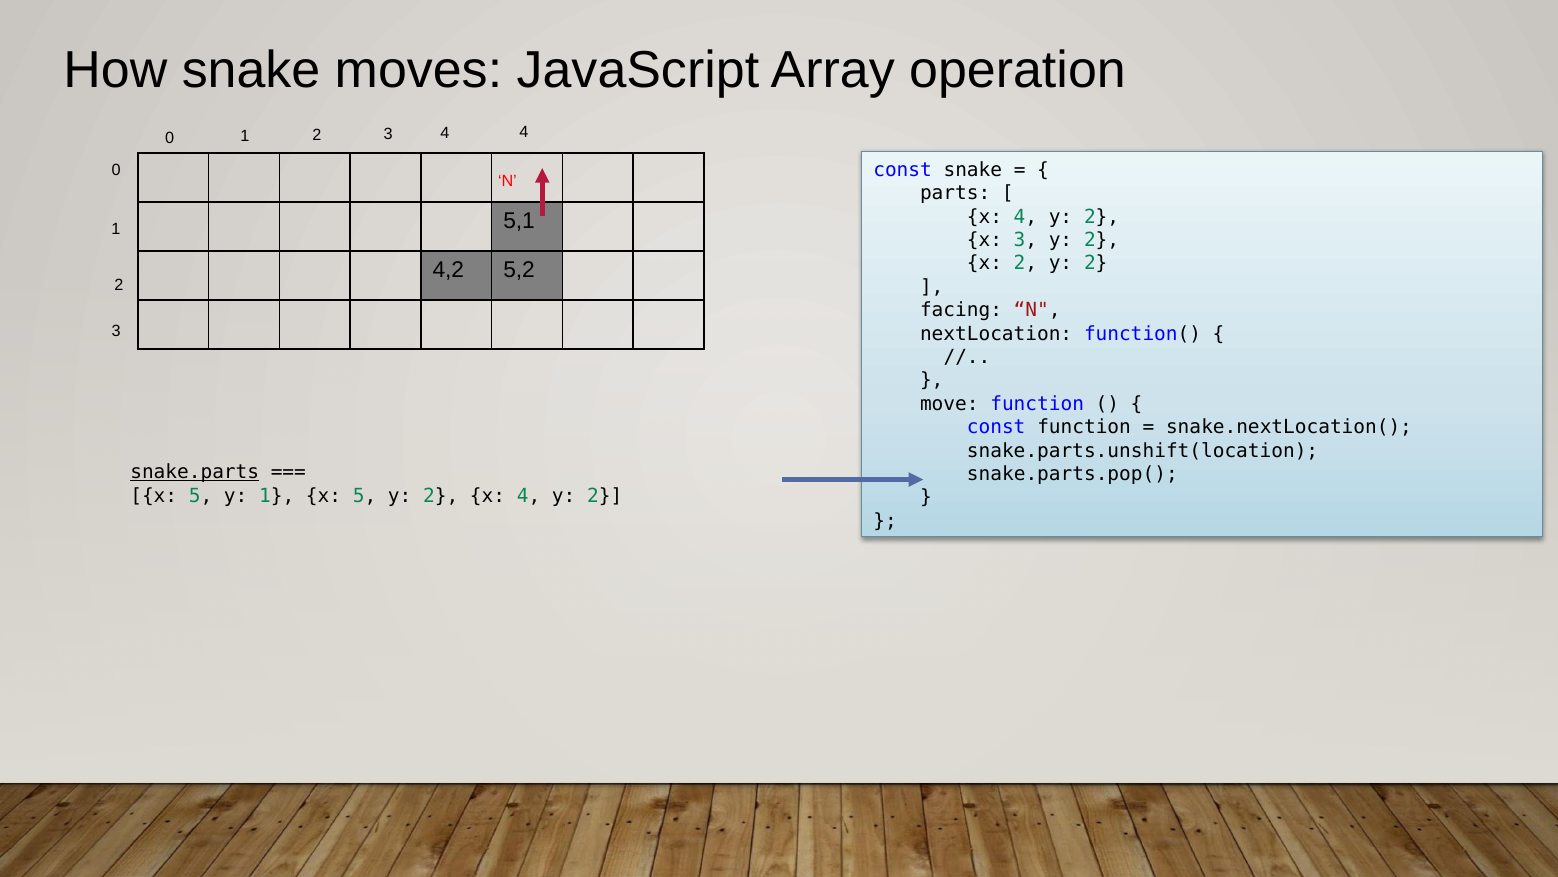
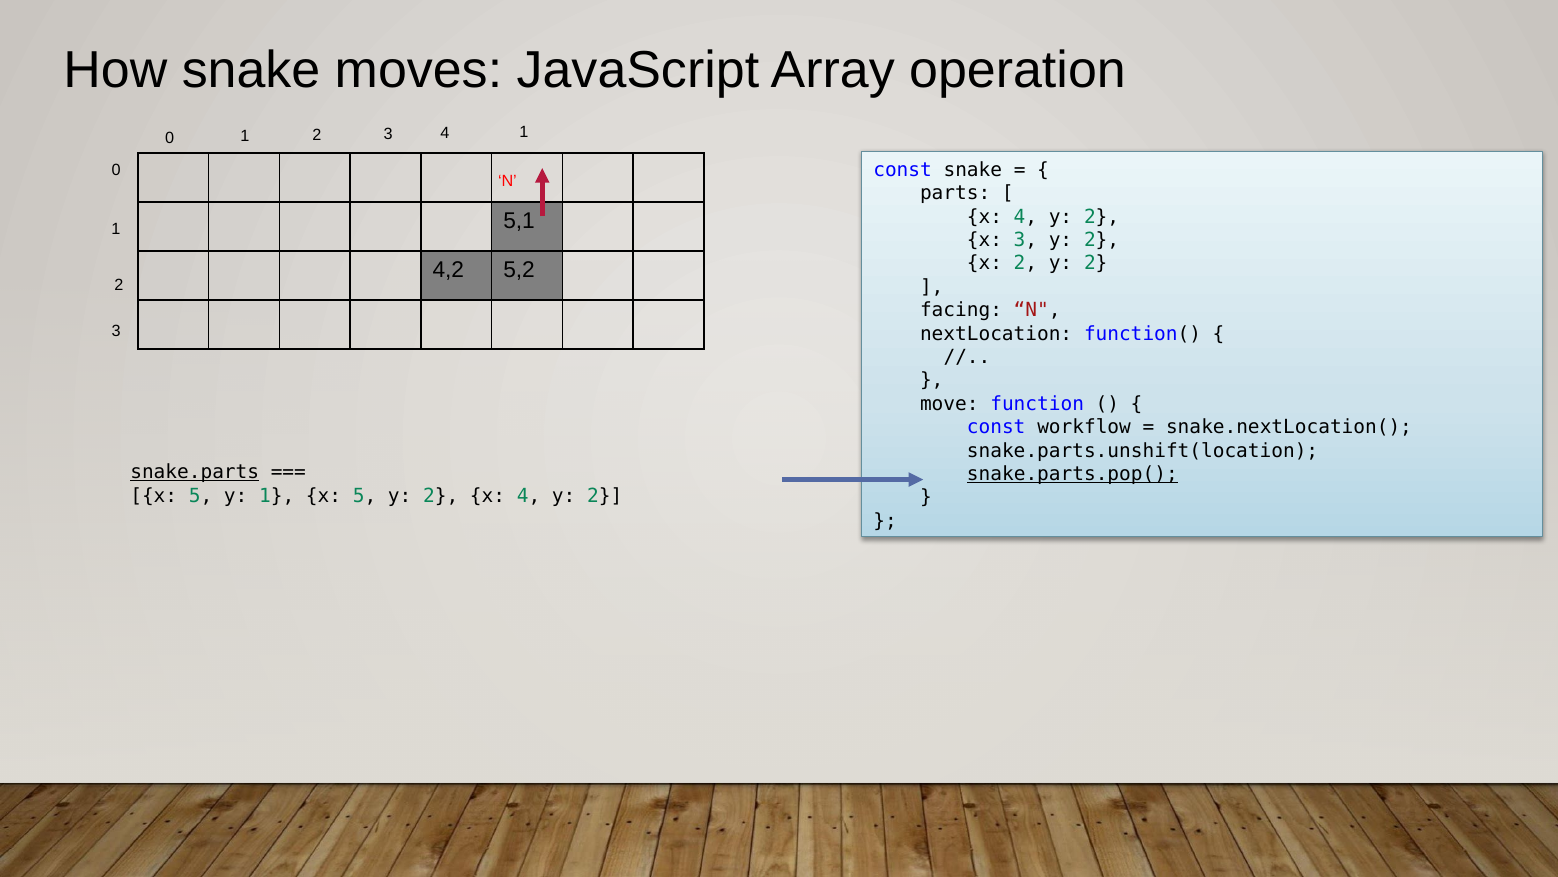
4 4: 4 -> 1
const function: function -> workflow
snake.parts.pop( underline: none -> present
